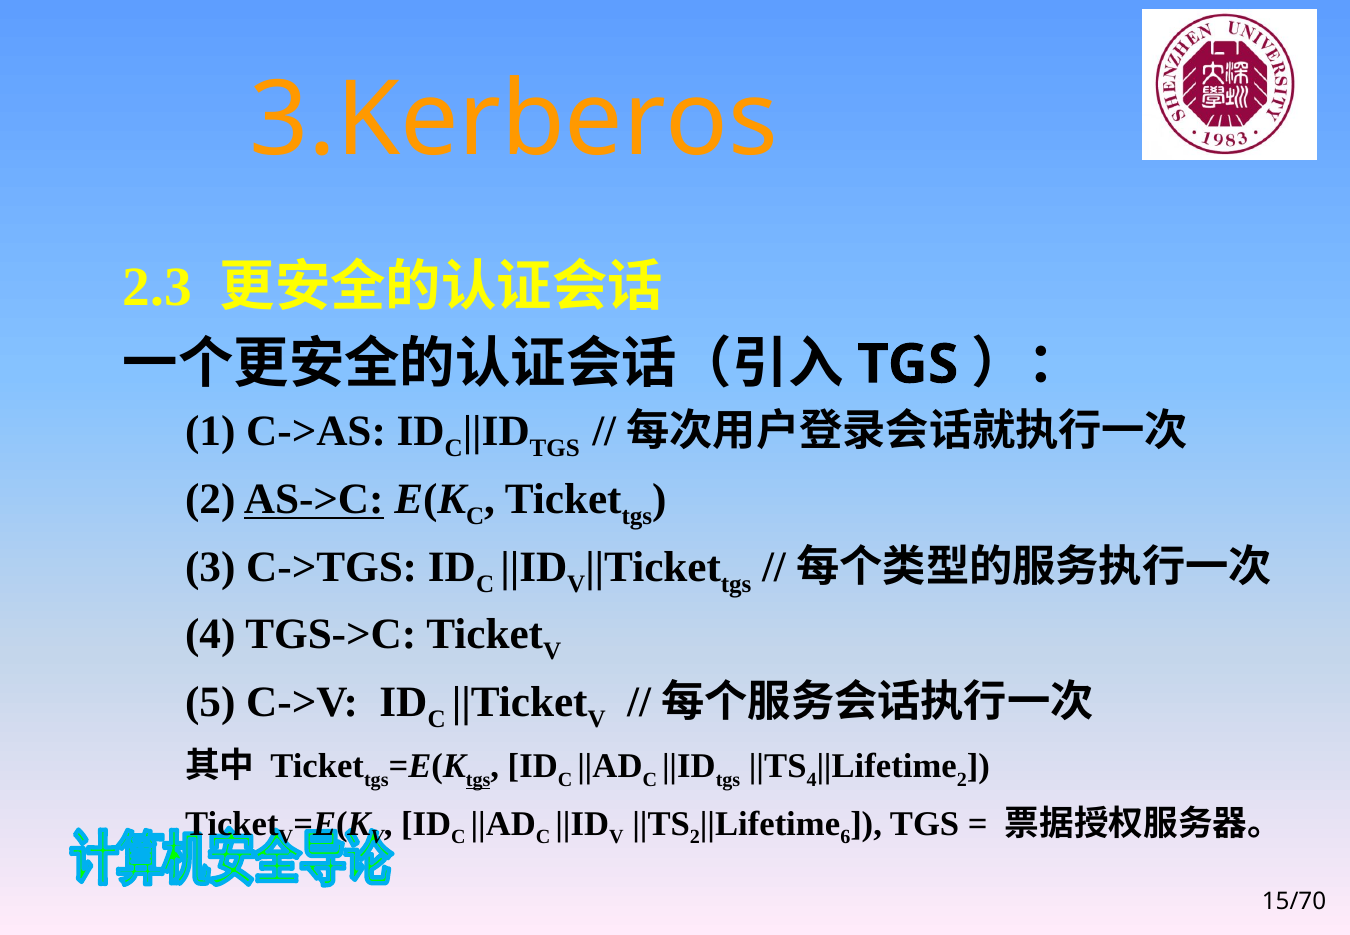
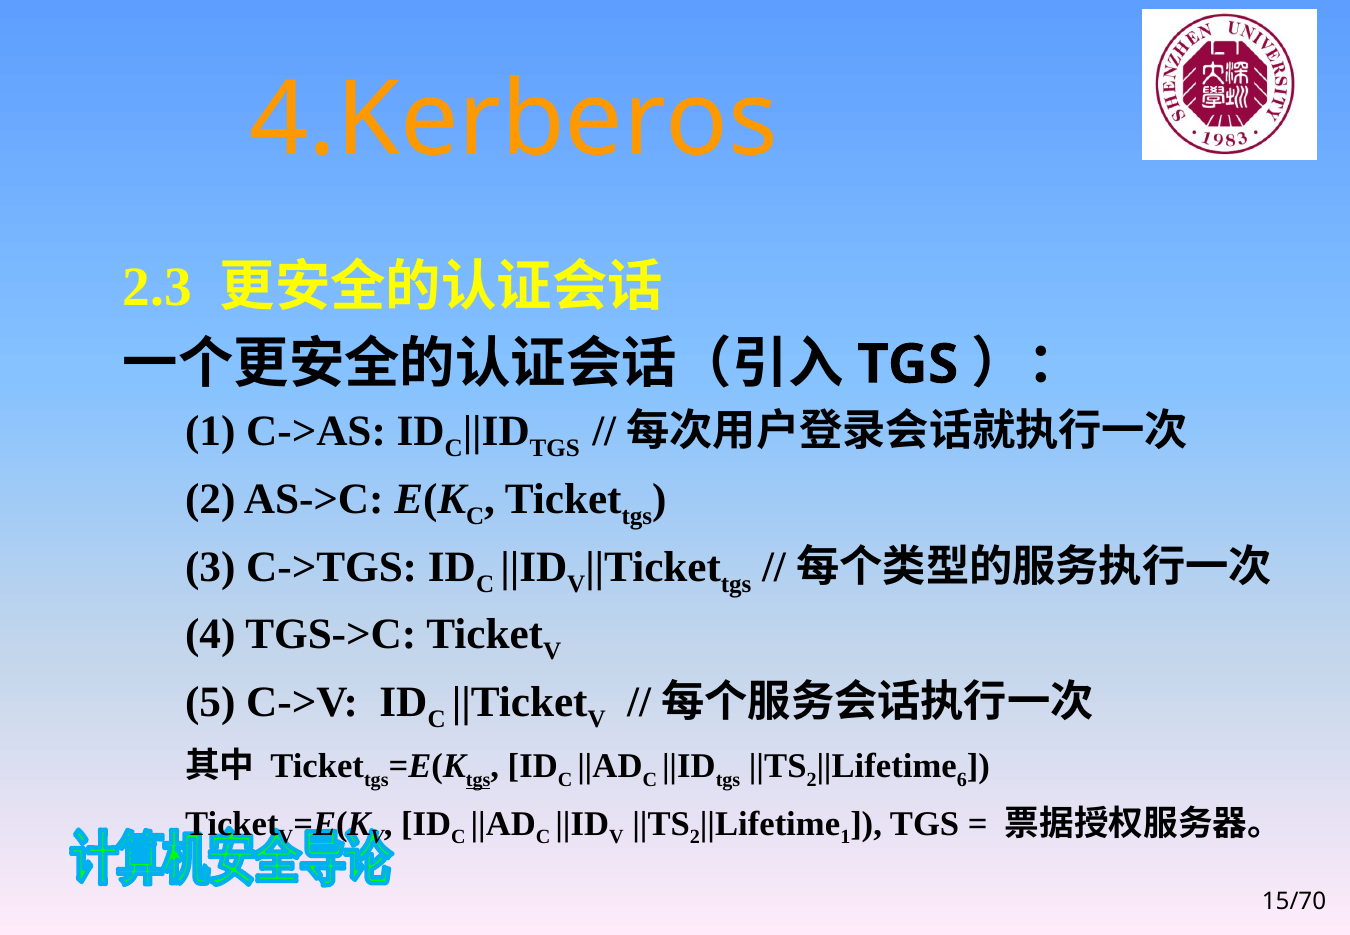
3.Kerberos: 3.Kerberos -> 4.Kerberos
AS->C underline: present -> none
4 at (812, 779): 4 -> 2
2 at (962, 779): 2 -> 6
6 at (845, 837): 6 -> 1
